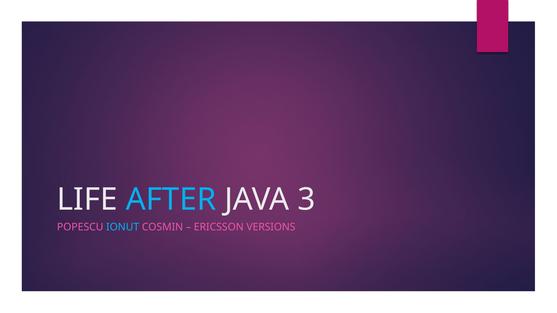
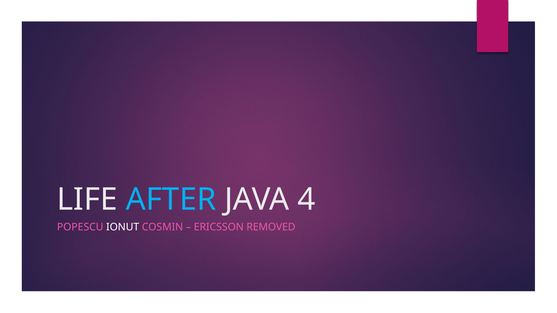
3: 3 -> 4
IONUT colour: light blue -> white
VERSIONS: VERSIONS -> REMOVED
